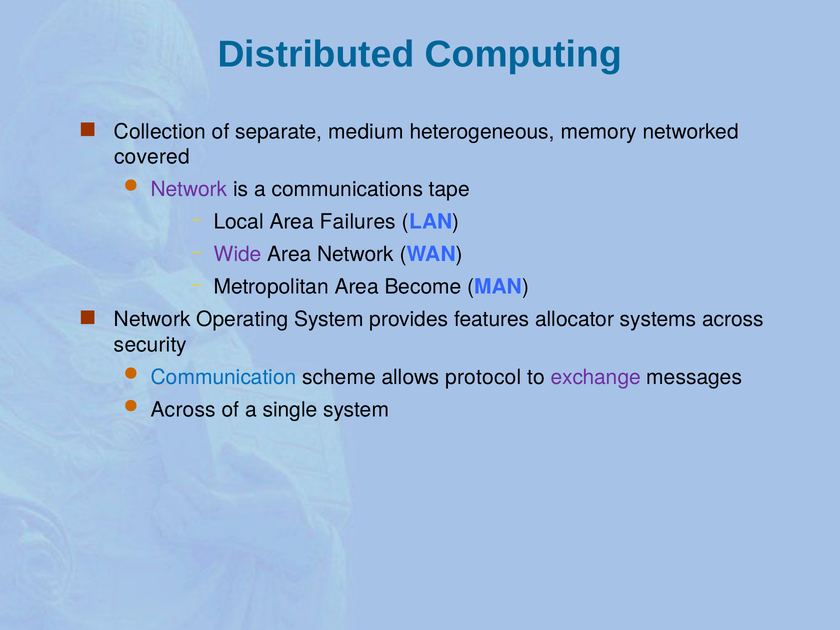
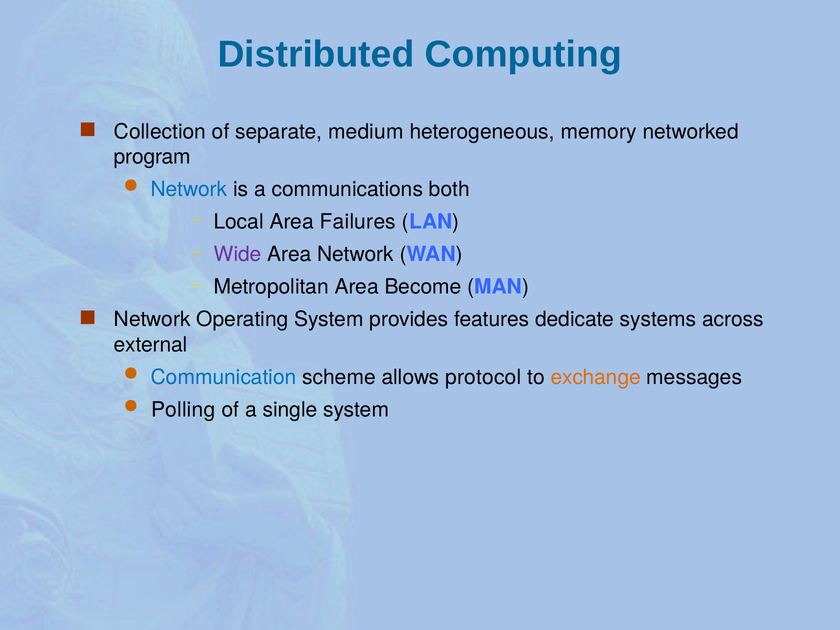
covered: covered -> program
Network at (189, 189) colour: purple -> blue
tape: tape -> both
allocator: allocator -> dedicate
security: security -> external
exchange colour: purple -> orange
Across at (183, 410): Across -> Polling
